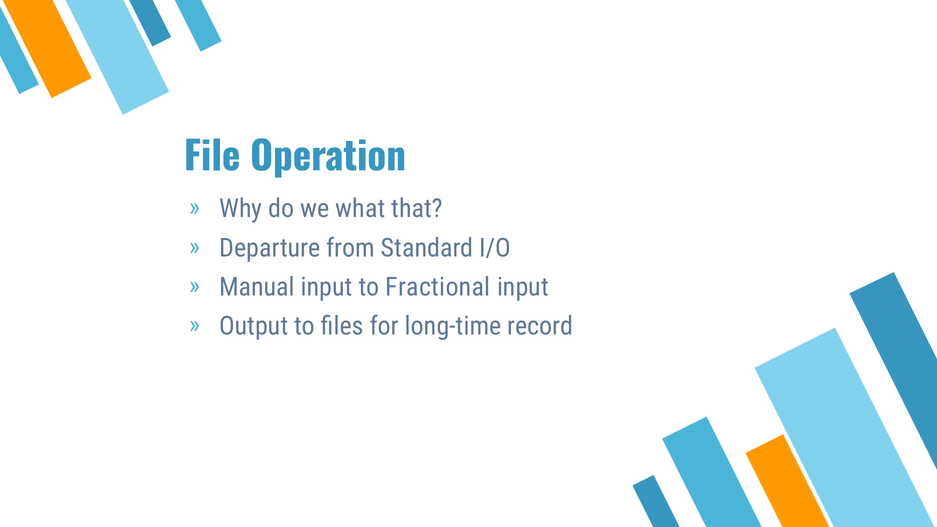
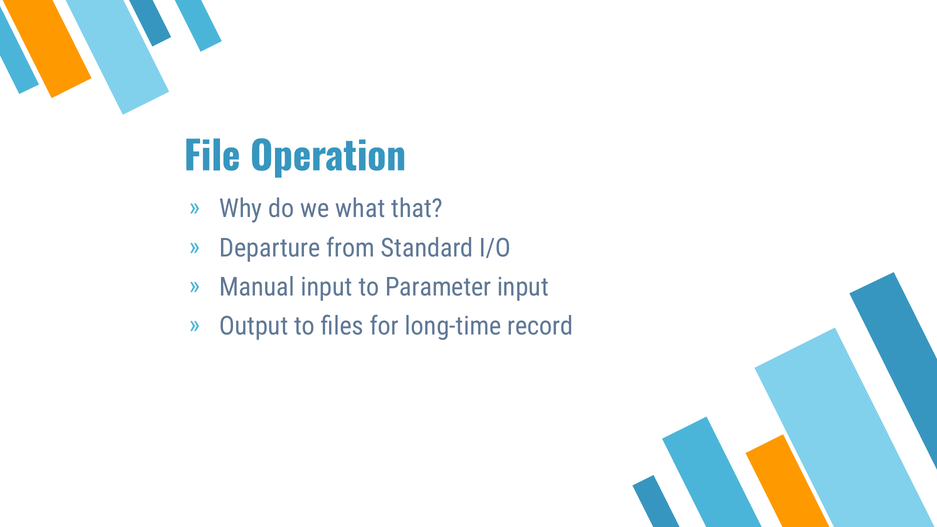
Fractional: Fractional -> Parameter
